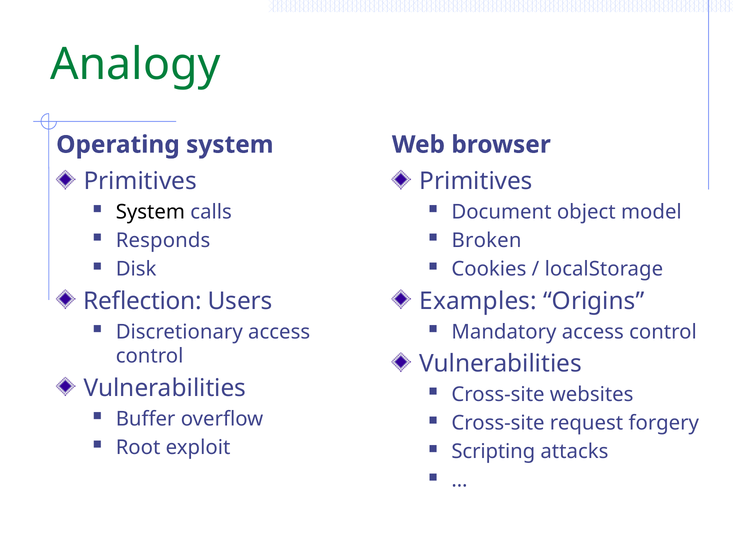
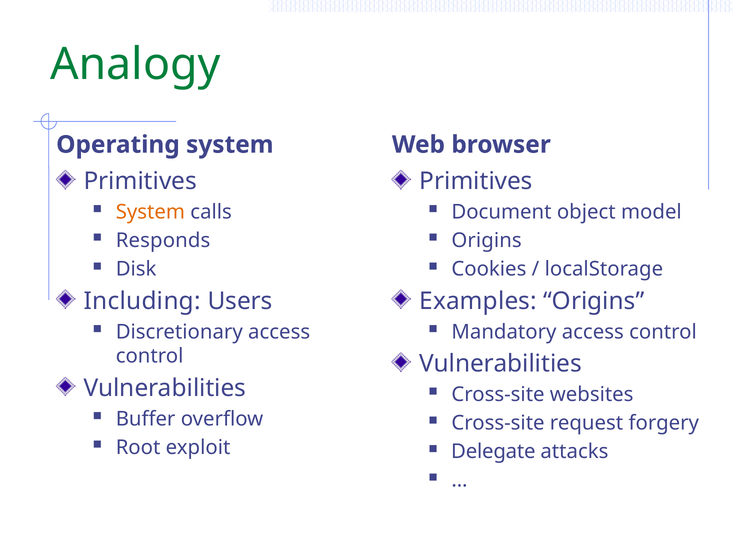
System at (150, 212) colour: black -> orange
Broken at (487, 240): Broken -> Origins
Reflection: Reflection -> Including
Scripting: Scripting -> Delegate
